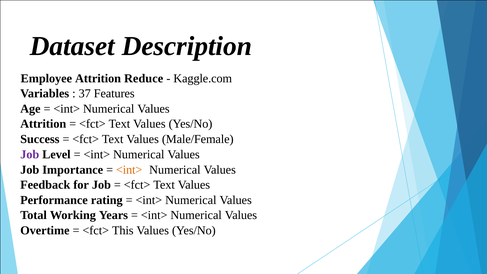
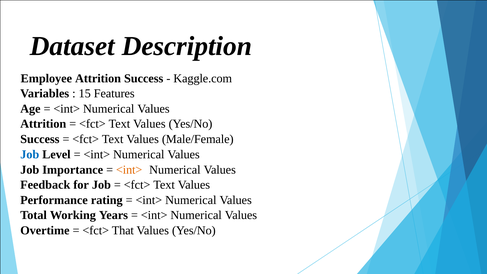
Attrition Reduce: Reduce -> Success
37: 37 -> 15
Job at (30, 154) colour: purple -> blue
This: This -> That
